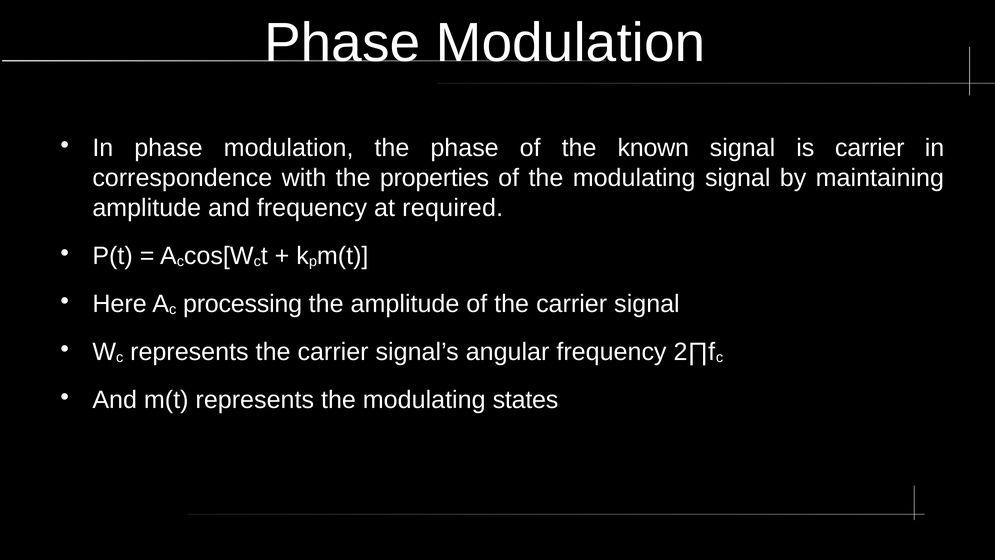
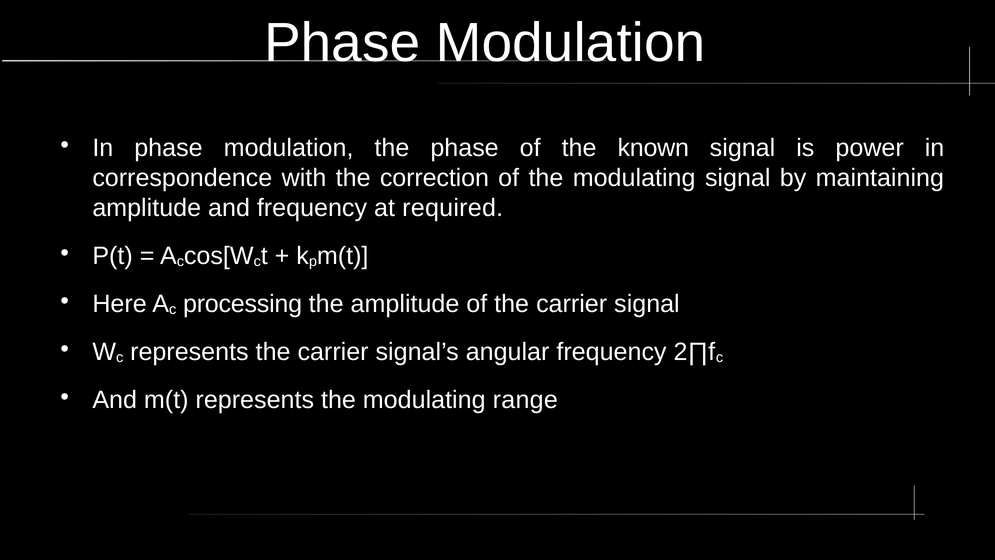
is carrier: carrier -> power
properties: properties -> correction
states: states -> range
